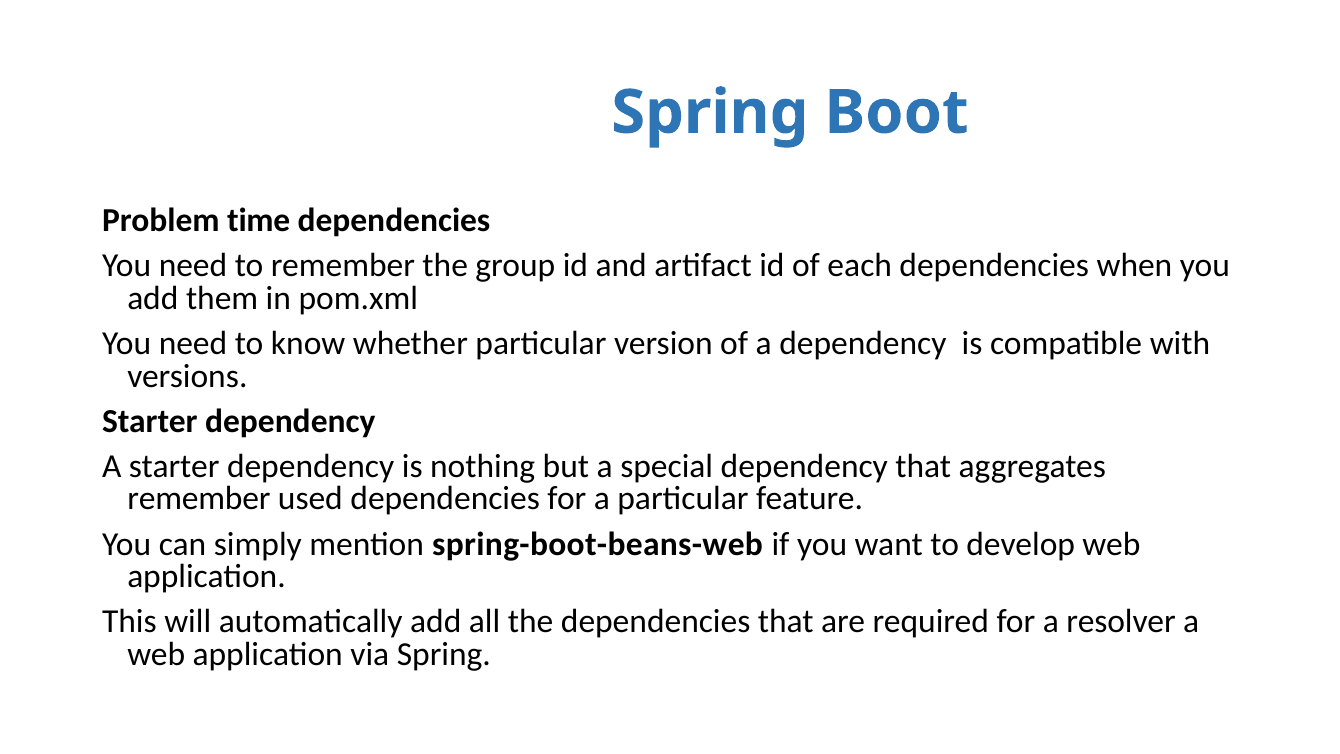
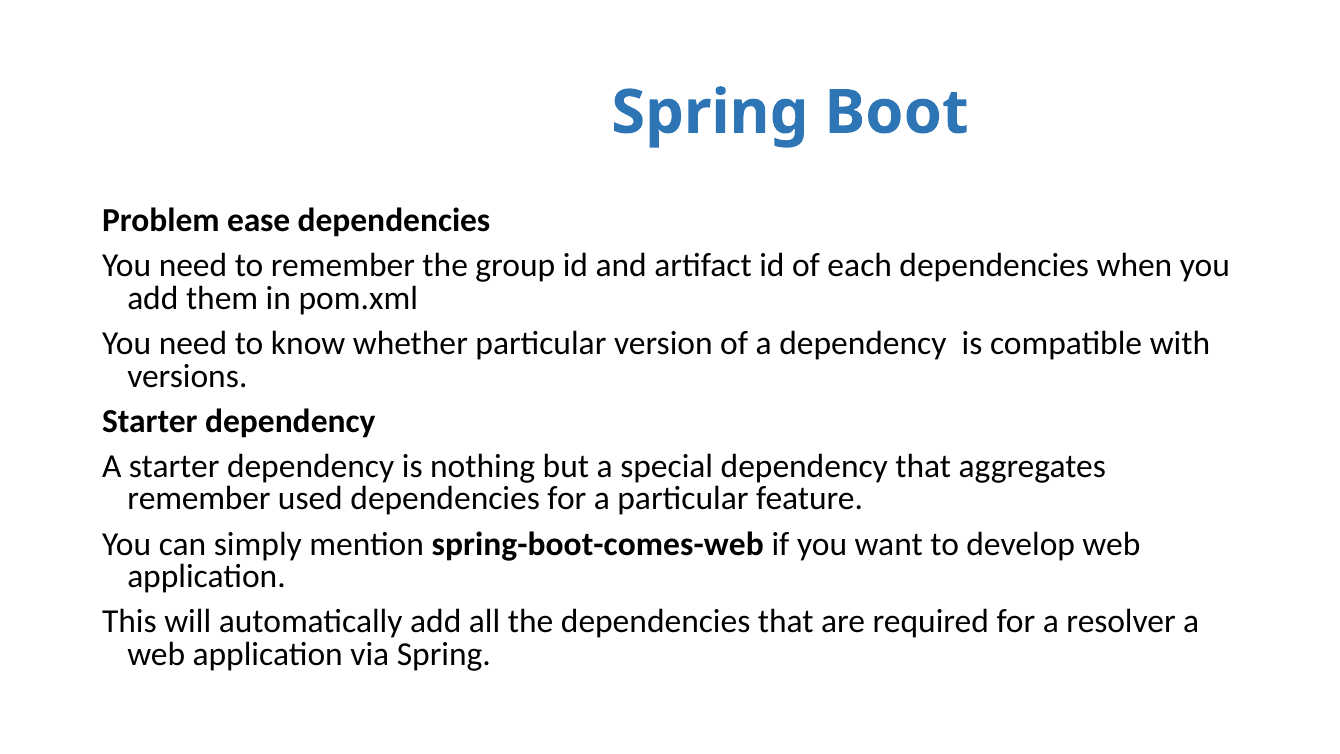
time: time -> ease
spring-boot-beans-web: spring-boot-beans-web -> spring-boot-comes-web
